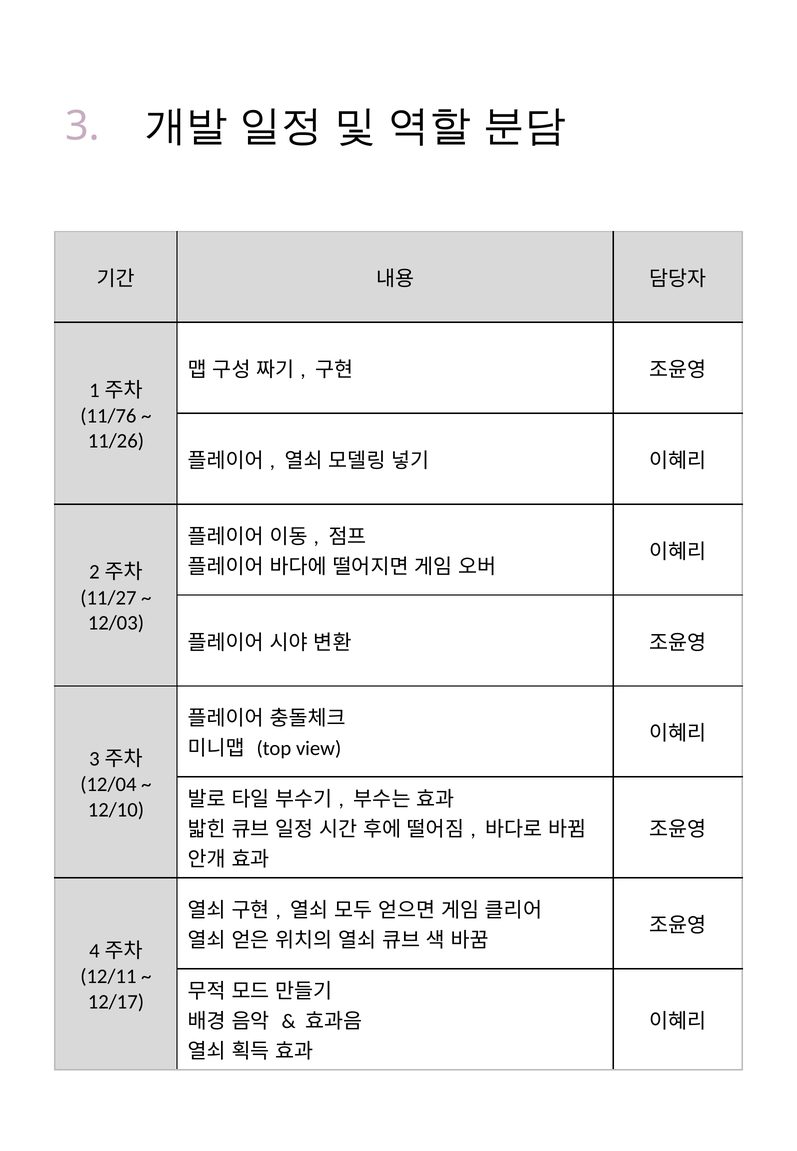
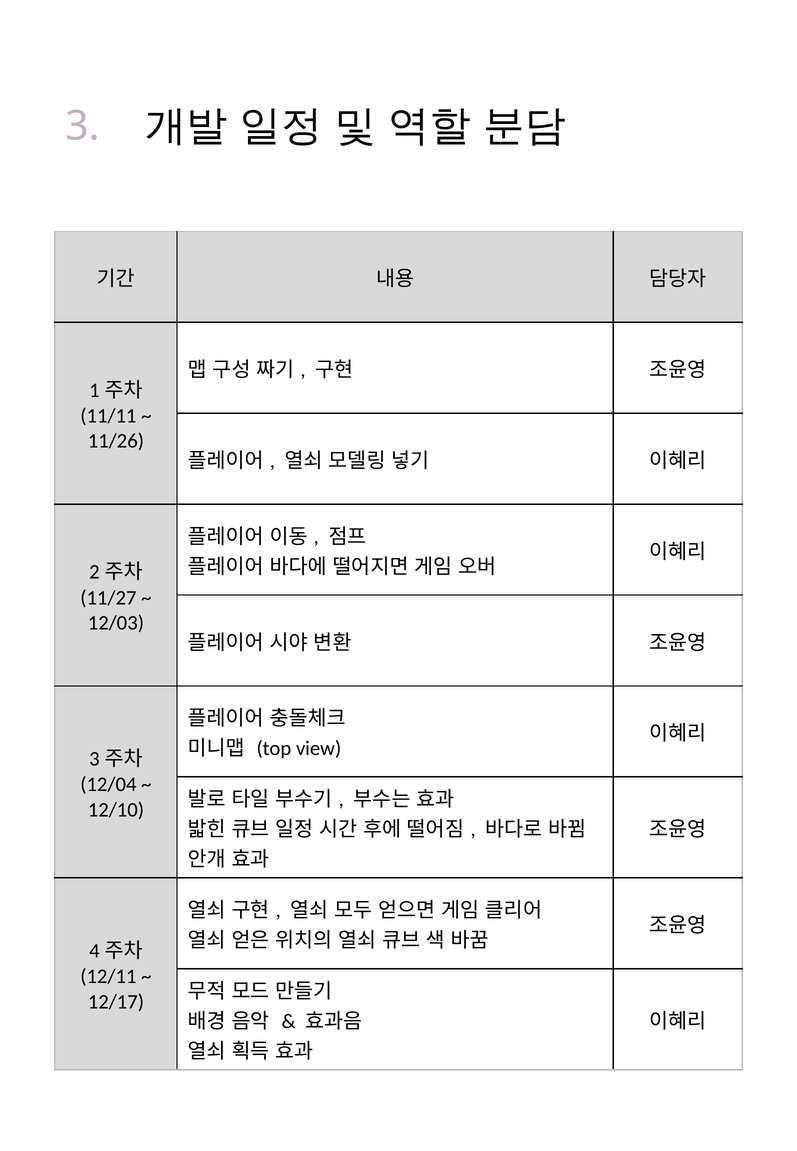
11/76: 11/76 -> 11/11
